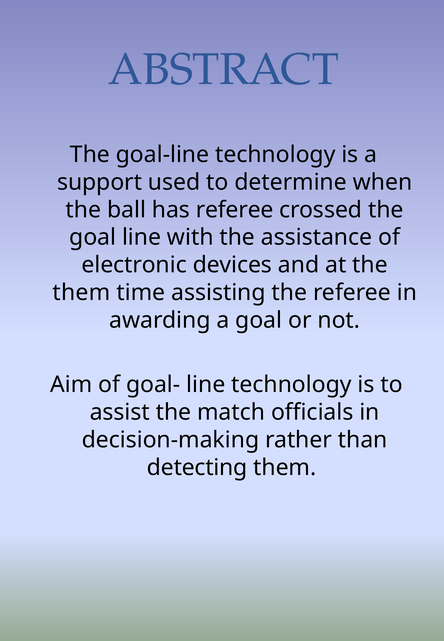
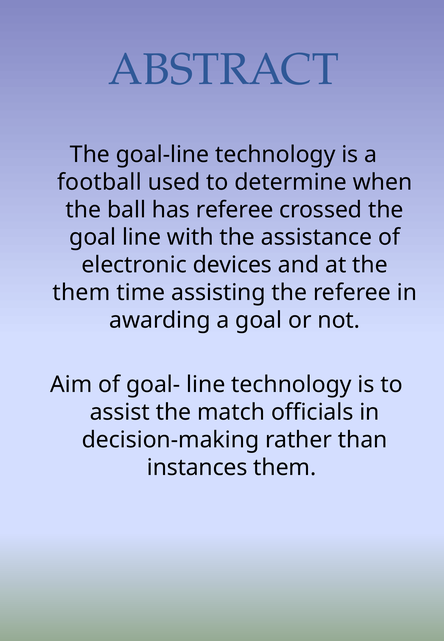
support: support -> football
detecting: detecting -> instances
